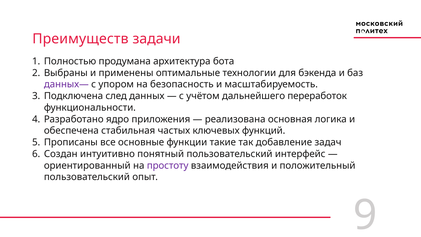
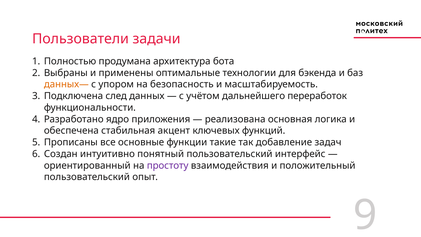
Преимуществ: Преимуществ -> Пользователи
данных— colour: purple -> orange
частых: частых -> акцент
